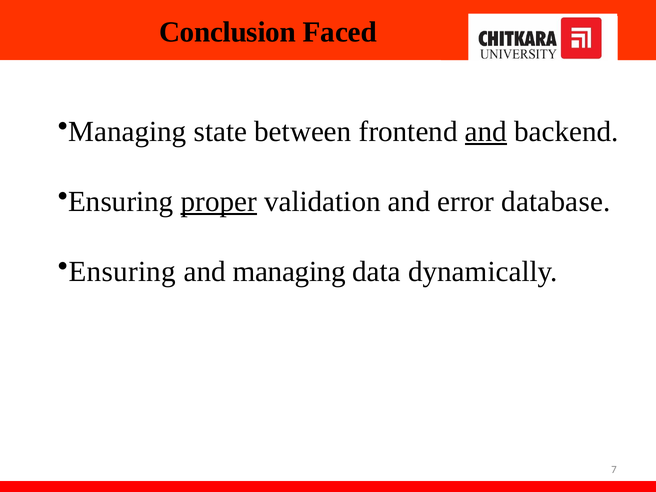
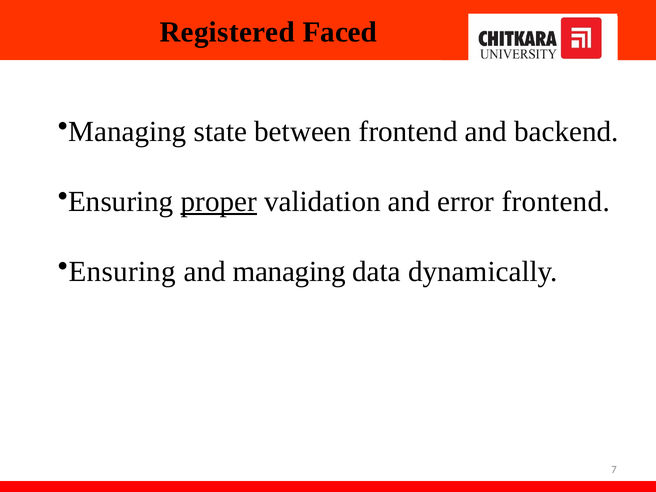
Conclusion: Conclusion -> Registered
and at (486, 132) underline: present -> none
error database: database -> frontend
